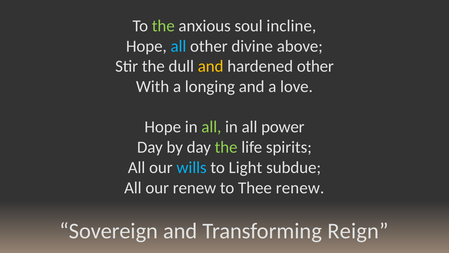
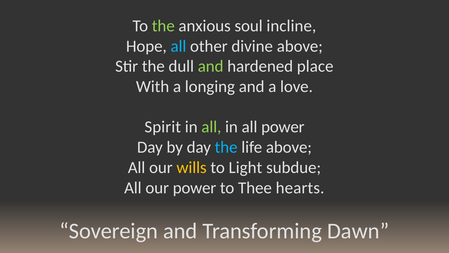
and at (211, 66) colour: yellow -> light green
hardened other: other -> place
Hope at (163, 127): Hope -> Spirit
the at (226, 147) colour: light green -> light blue
life spirits: spirits -> above
wills colour: light blue -> yellow
our renew: renew -> power
Thee renew: renew -> hearts
Reign: Reign -> Dawn
